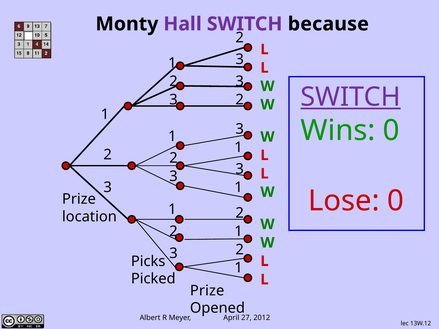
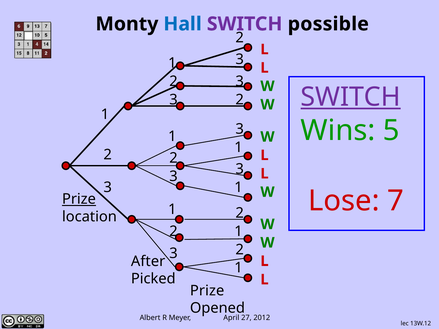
Hall colour: purple -> blue
because: because -> possible
Wins 0: 0 -> 5
Lose 0: 0 -> 7
Prize at (79, 199) underline: none -> present
Picks: Picks -> After
